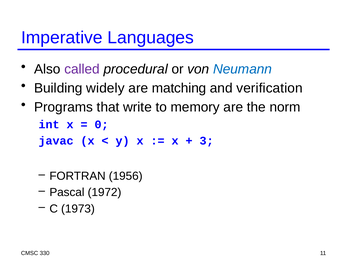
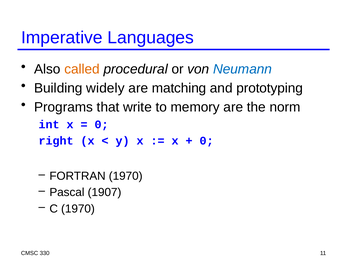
called colour: purple -> orange
verification: verification -> prototyping
javac: javac -> right
3 at (207, 141): 3 -> 0
FORTRAN 1956: 1956 -> 1970
1972: 1972 -> 1907
C 1973: 1973 -> 1970
